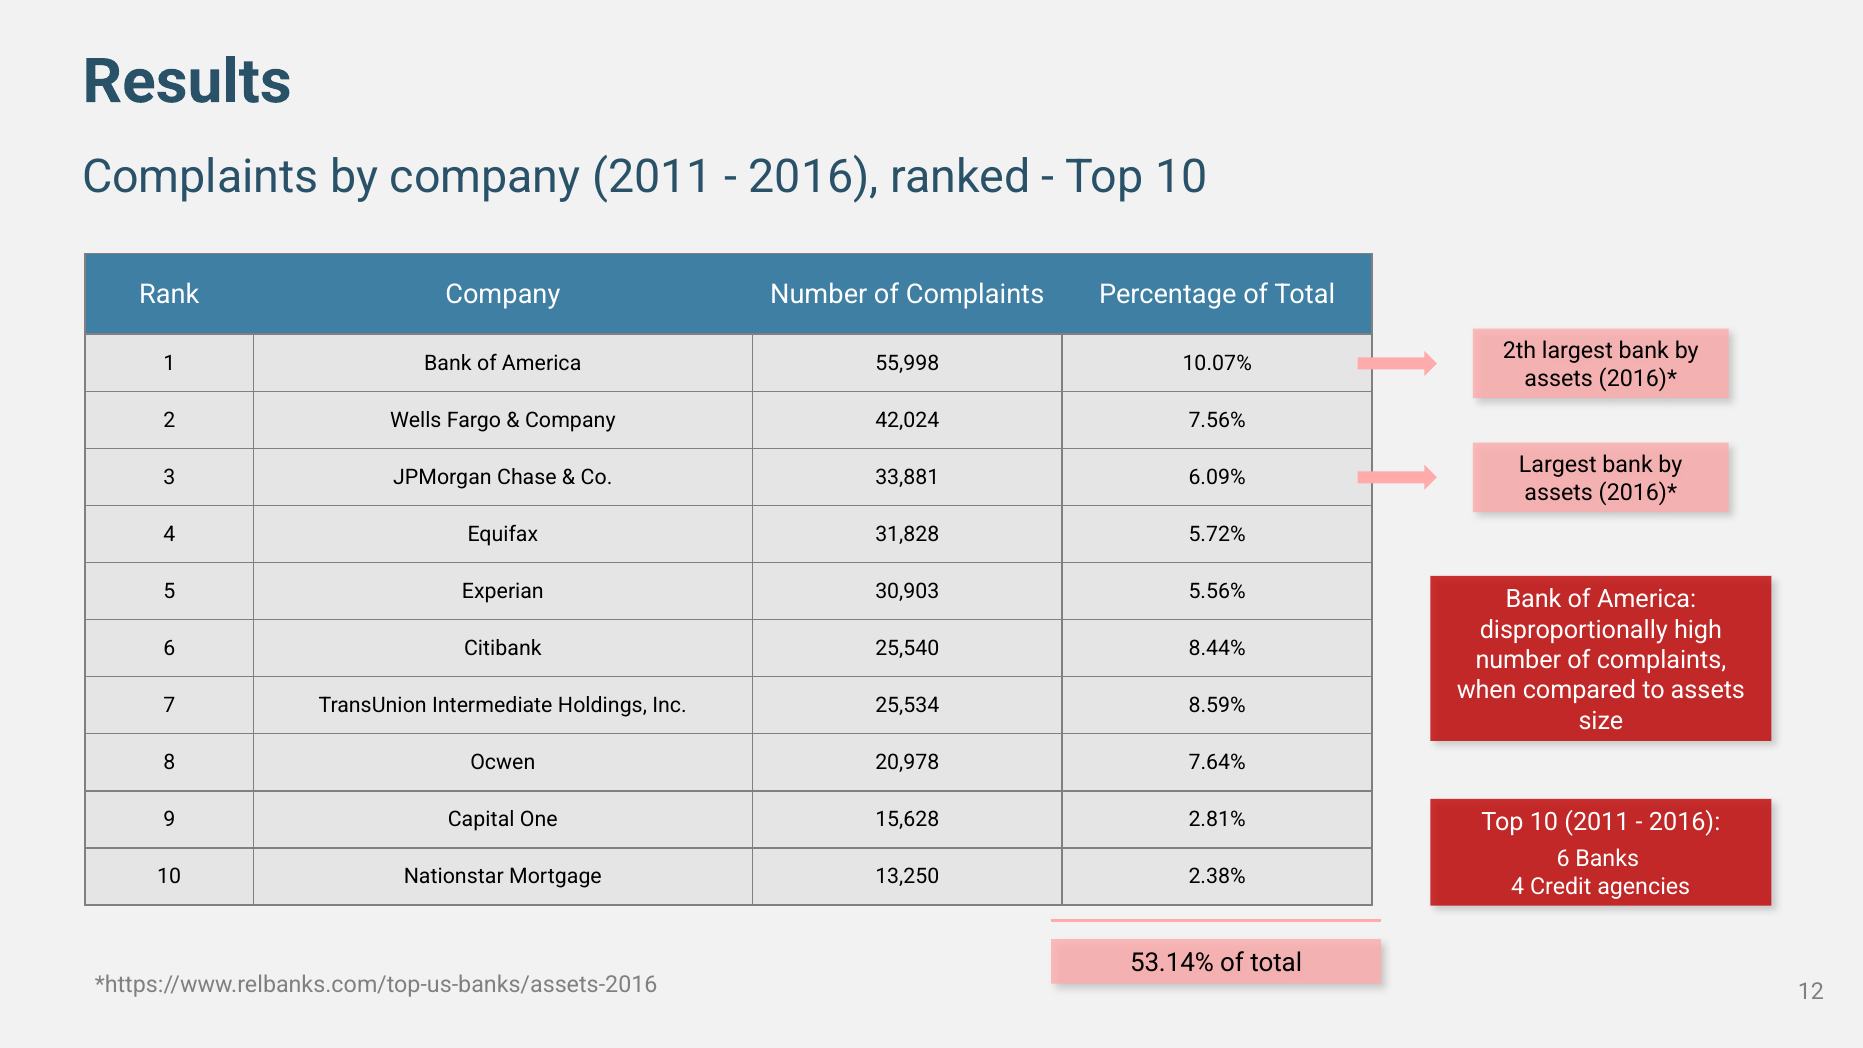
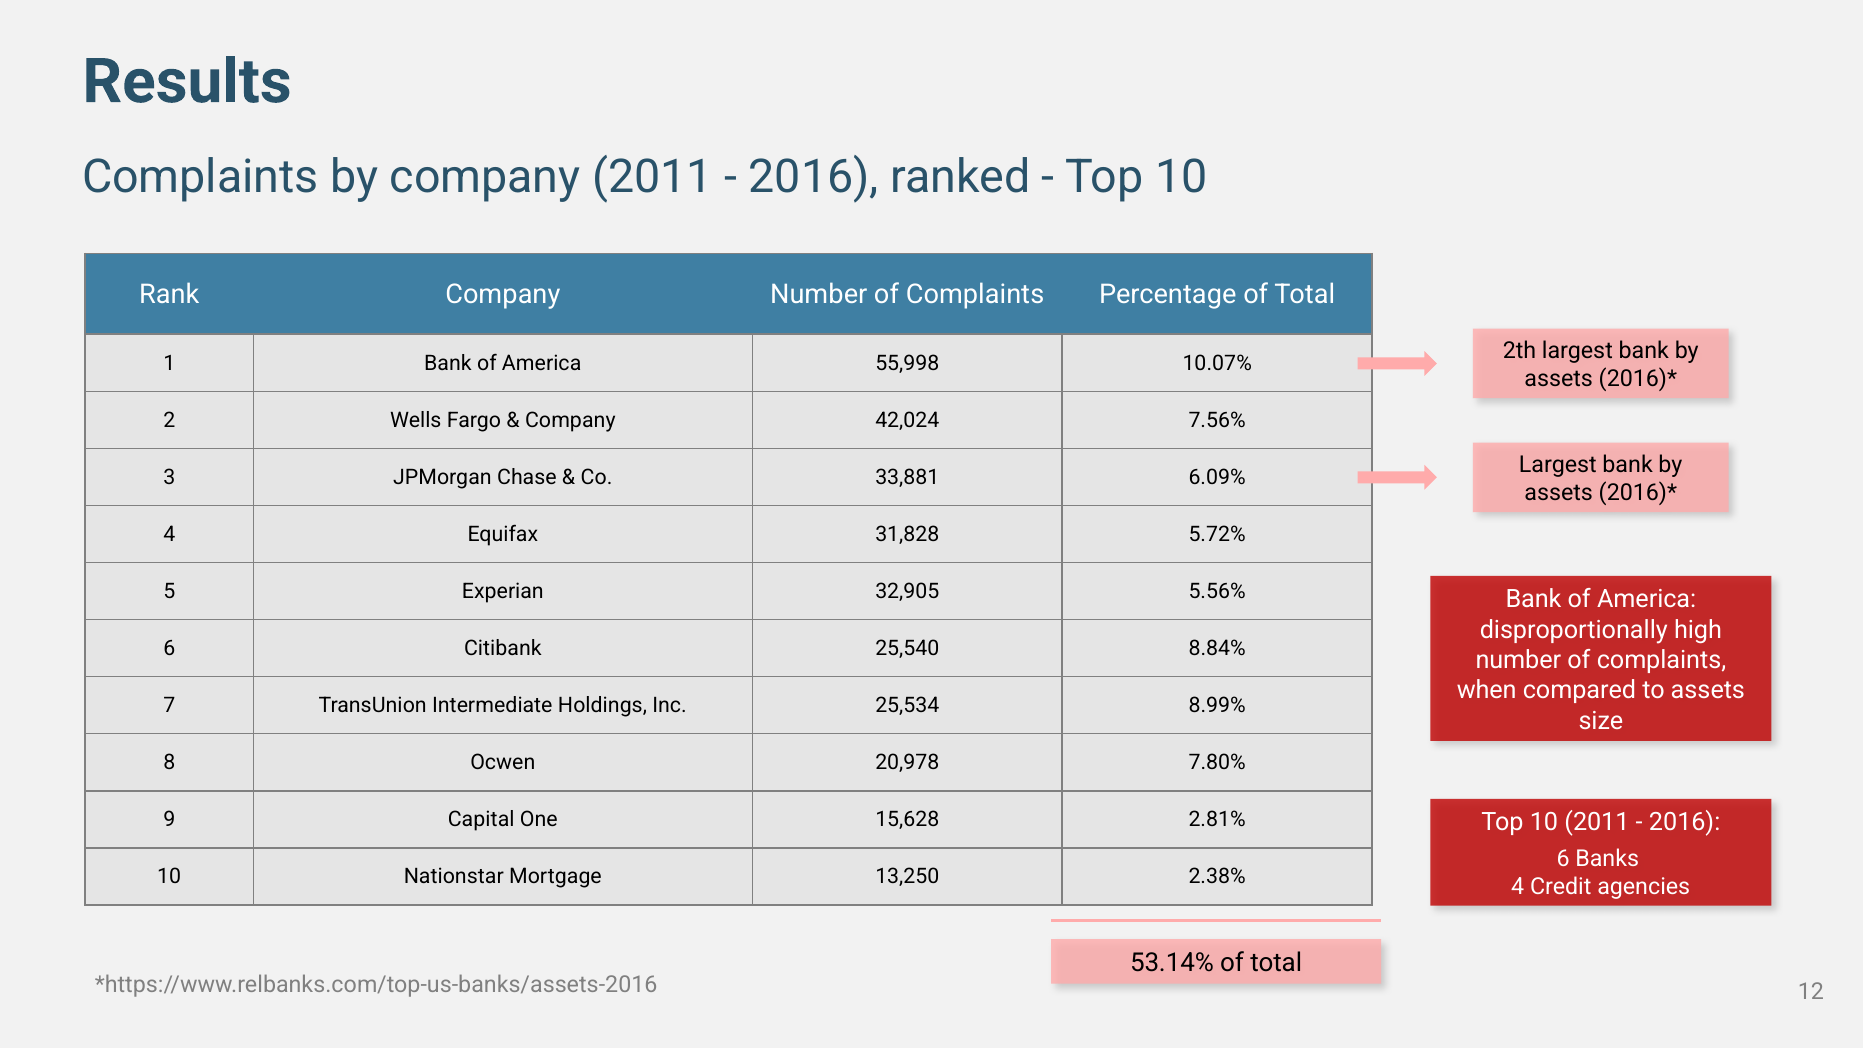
30,903: 30,903 -> 32,905
8.44%: 8.44% -> 8.84%
8.59%: 8.59% -> 8.99%
7.64%: 7.64% -> 7.80%
